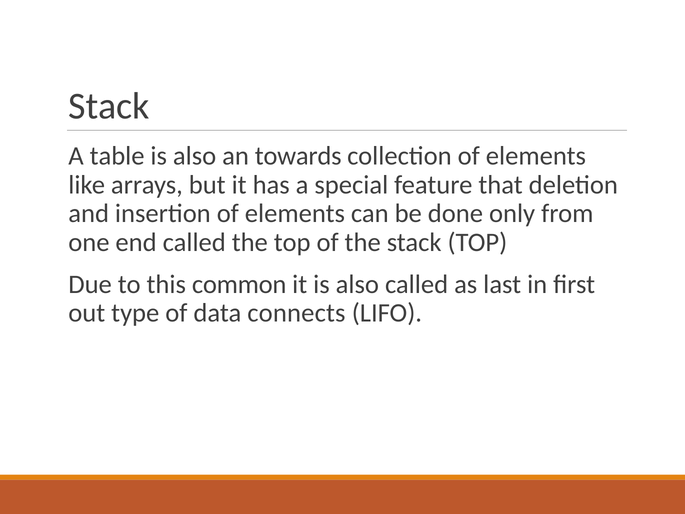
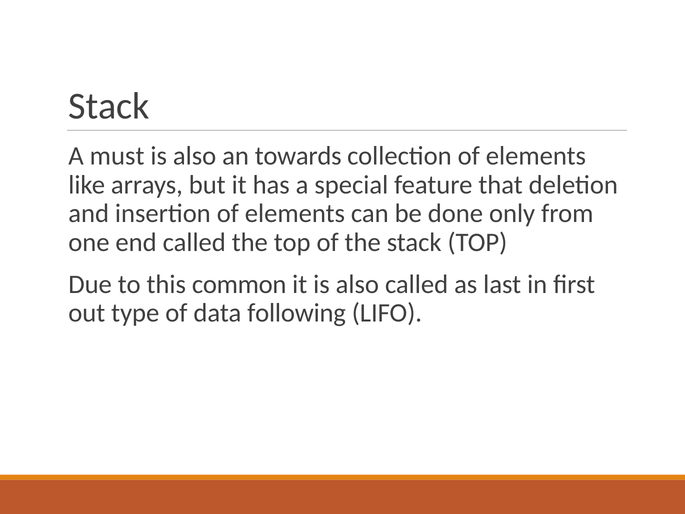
table: table -> must
connects: connects -> following
